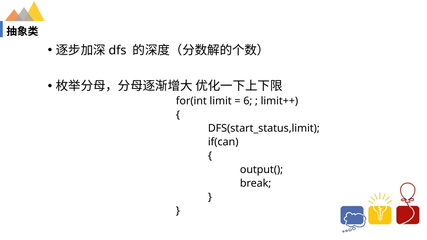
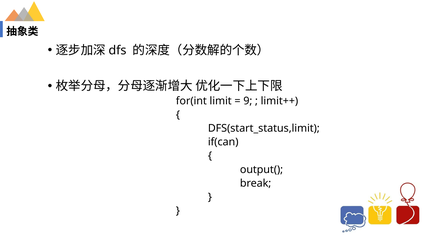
6: 6 -> 9
